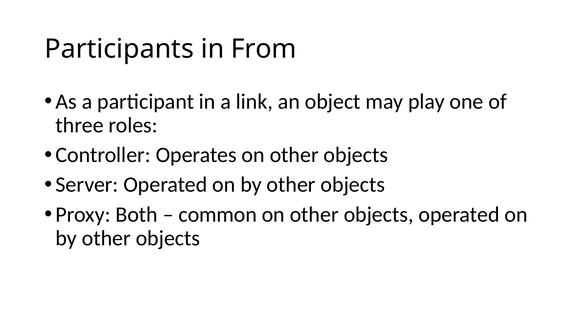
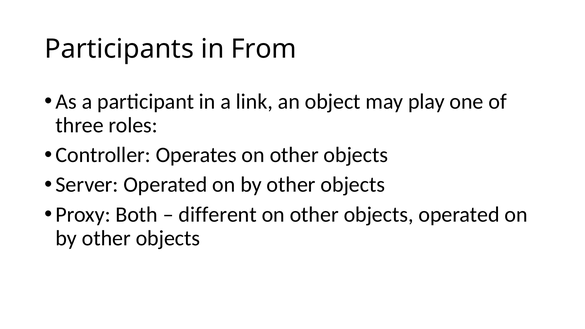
common: common -> different
